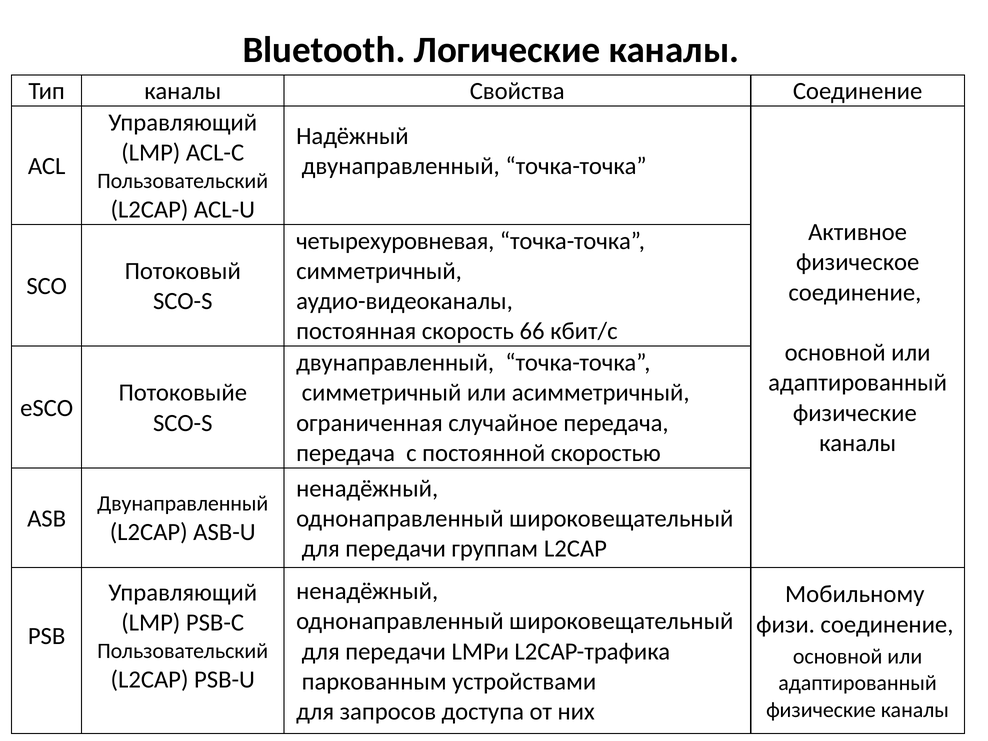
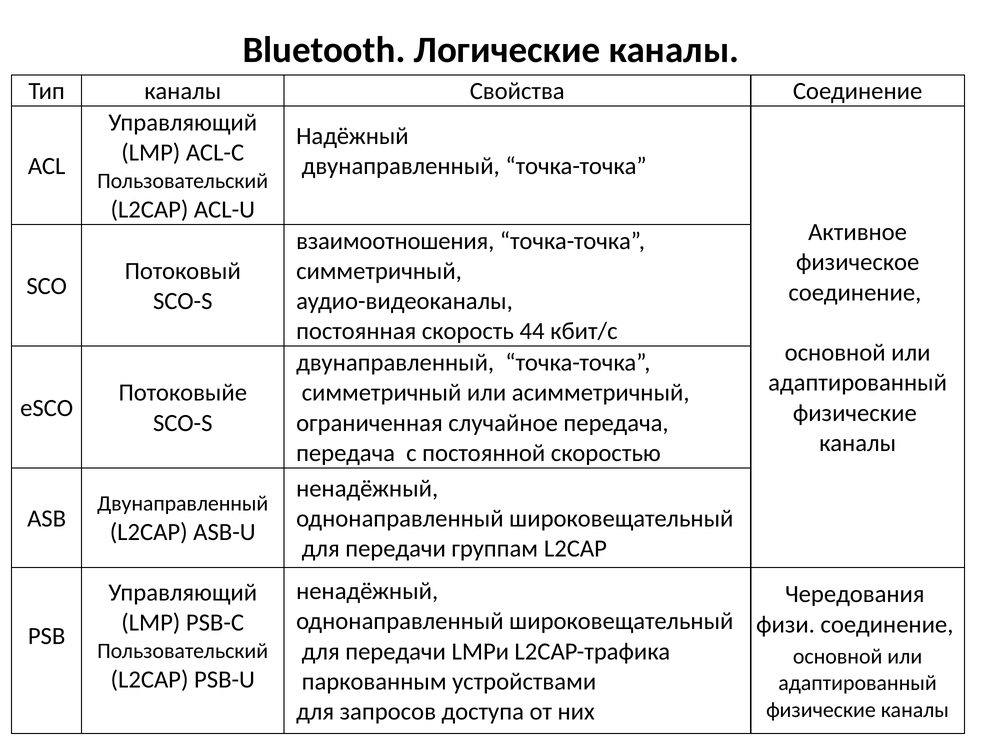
четырехуровневая: четырехуровневая -> взаимоотношения
66: 66 -> 44
Мобильному: Мобильному -> Чередования
